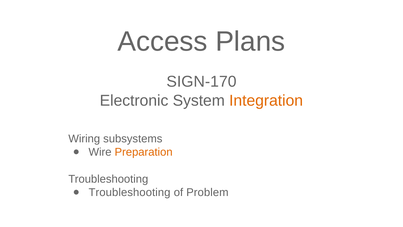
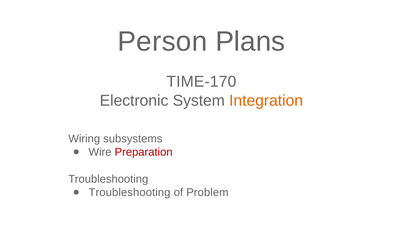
Access: Access -> Person
SIGN-170: SIGN-170 -> TIME-170
Preparation colour: orange -> red
